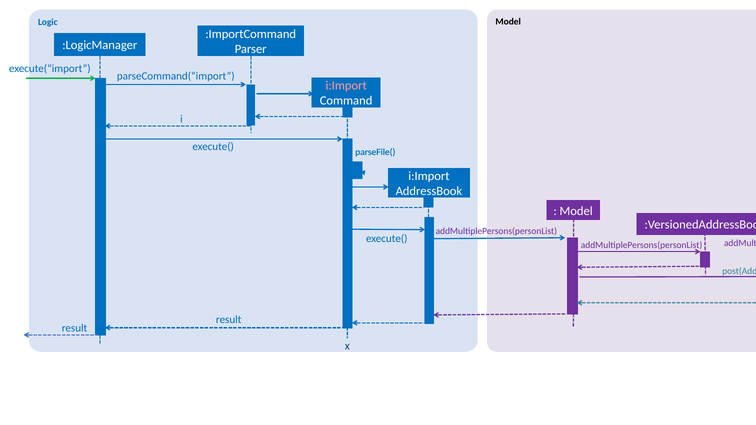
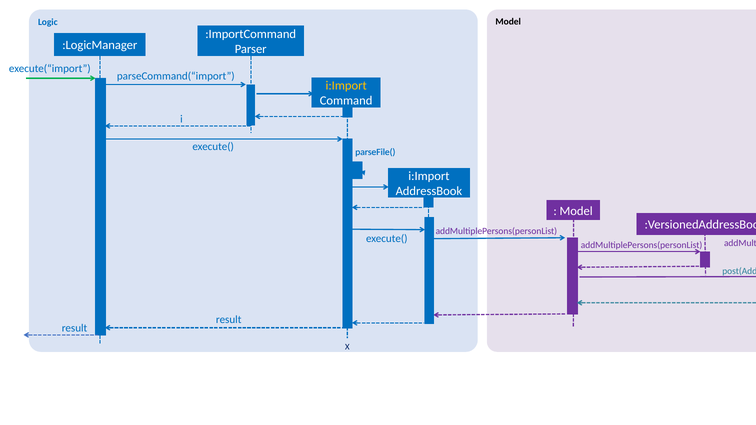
i:Import at (346, 86) colour: pink -> yellow
